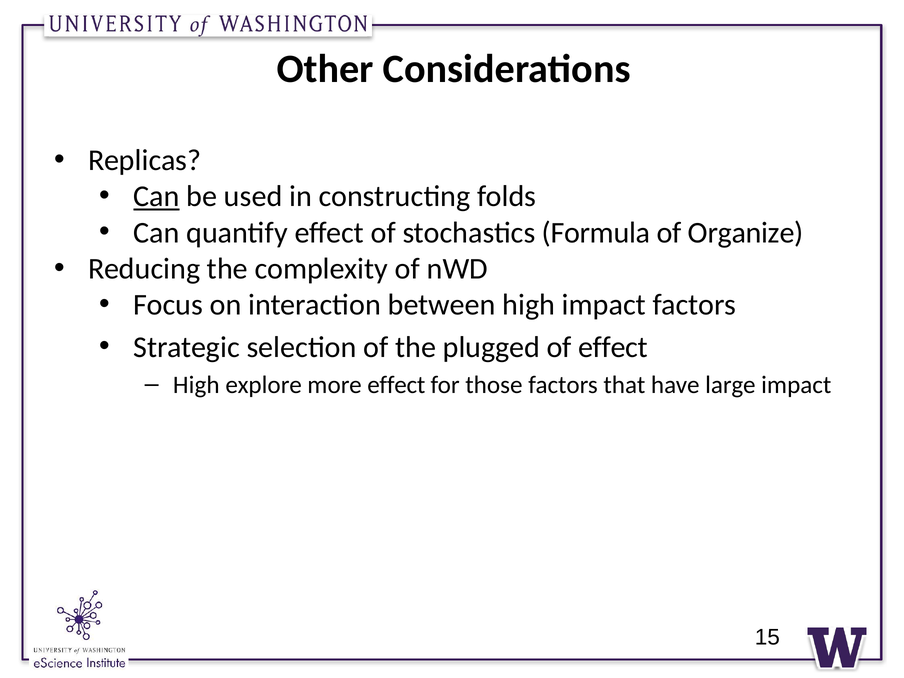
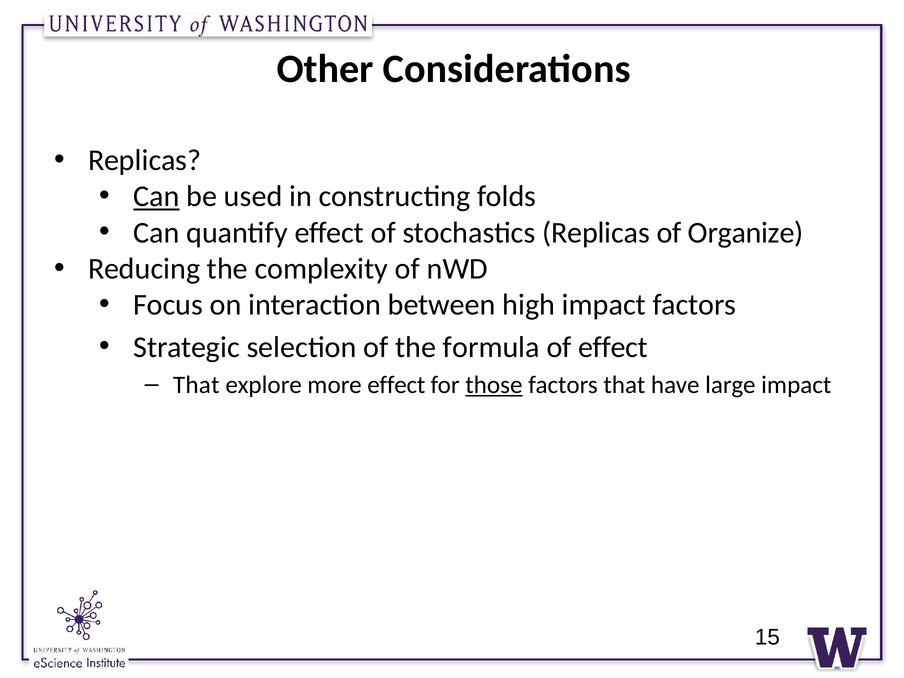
stochastics Formula: Formula -> Replicas
plugged: plugged -> formula
High at (196, 385): High -> That
those underline: none -> present
